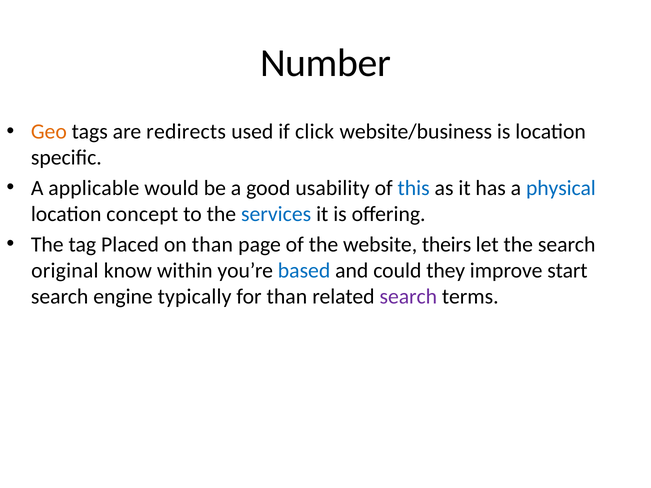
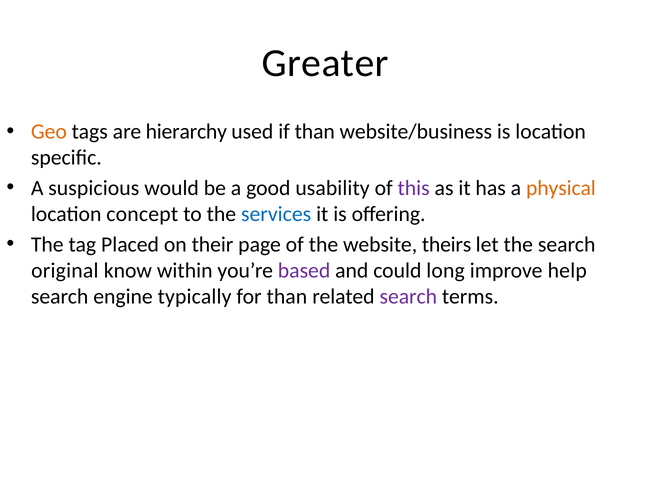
Number: Number -> Greater
redirects: redirects -> hierarchy
if click: click -> than
applicable: applicable -> suspicious
this colour: blue -> purple
physical colour: blue -> orange
on than: than -> their
based colour: blue -> purple
they: they -> long
start: start -> help
